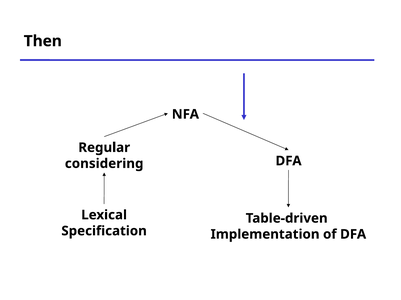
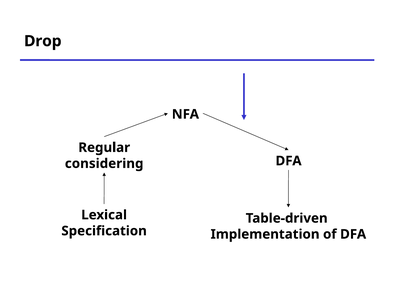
Then: Then -> Drop
